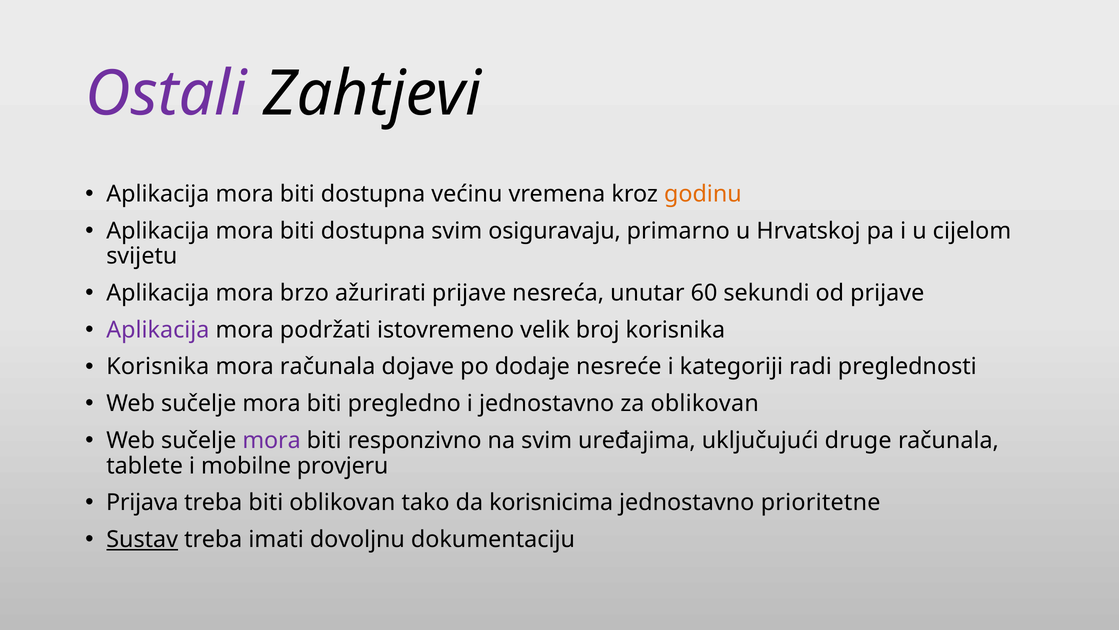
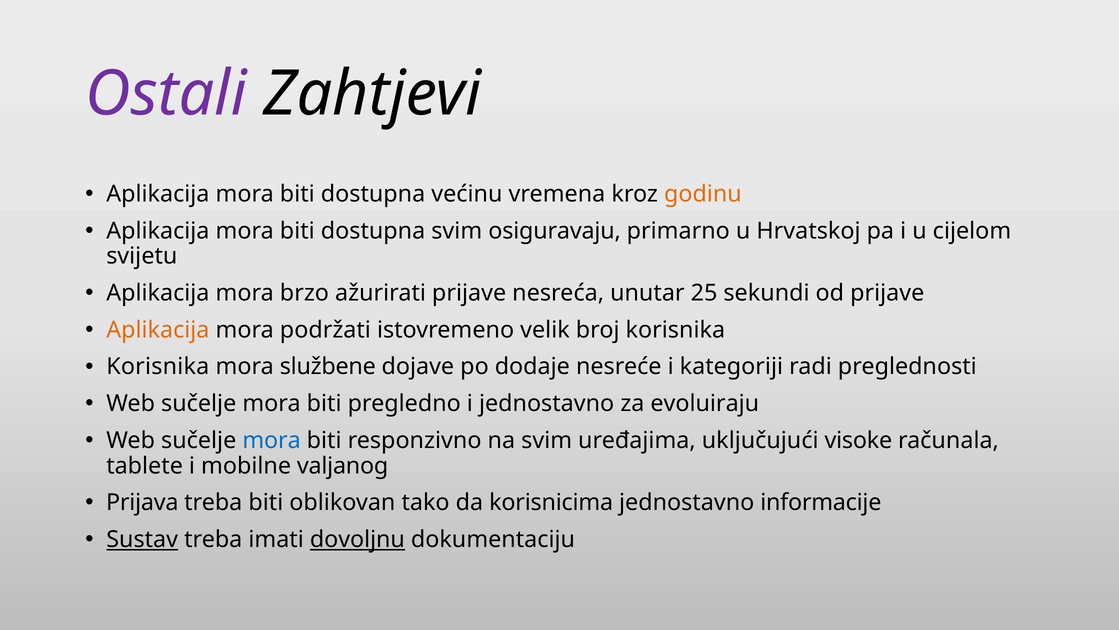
60: 60 -> 25
Aplikacija at (158, 330) colour: purple -> orange
mora računala: računala -> službene
za oblikovan: oblikovan -> evoluiraju
mora at (272, 440) colour: purple -> blue
druge: druge -> visoke
provjeru: provjeru -> valjanog
prioritetne: prioritetne -> informacije
dovoljnu underline: none -> present
